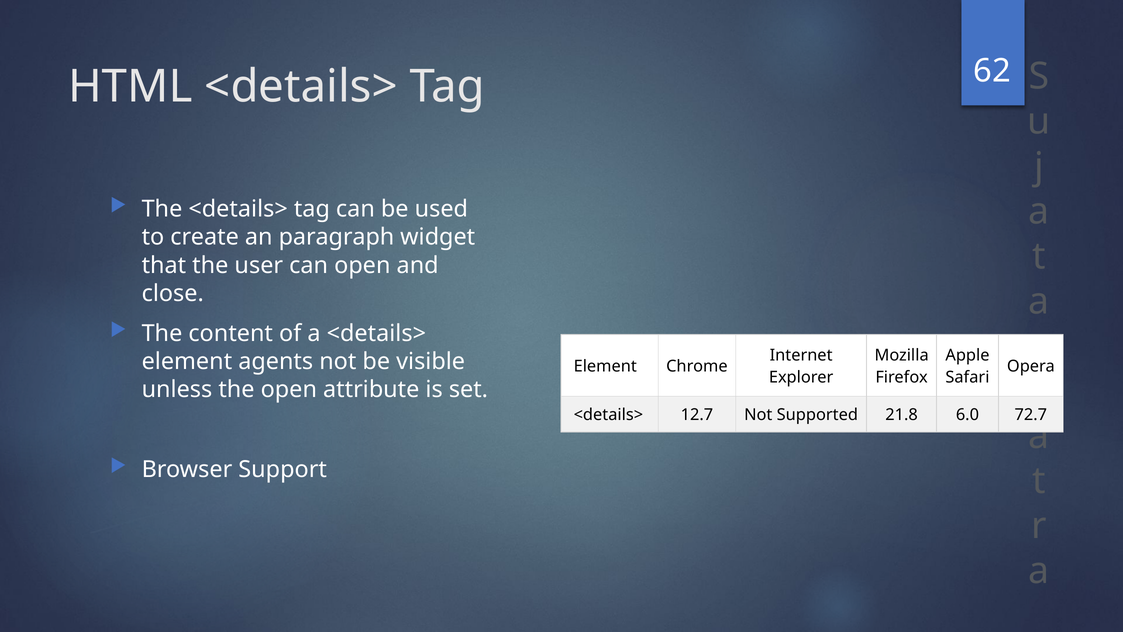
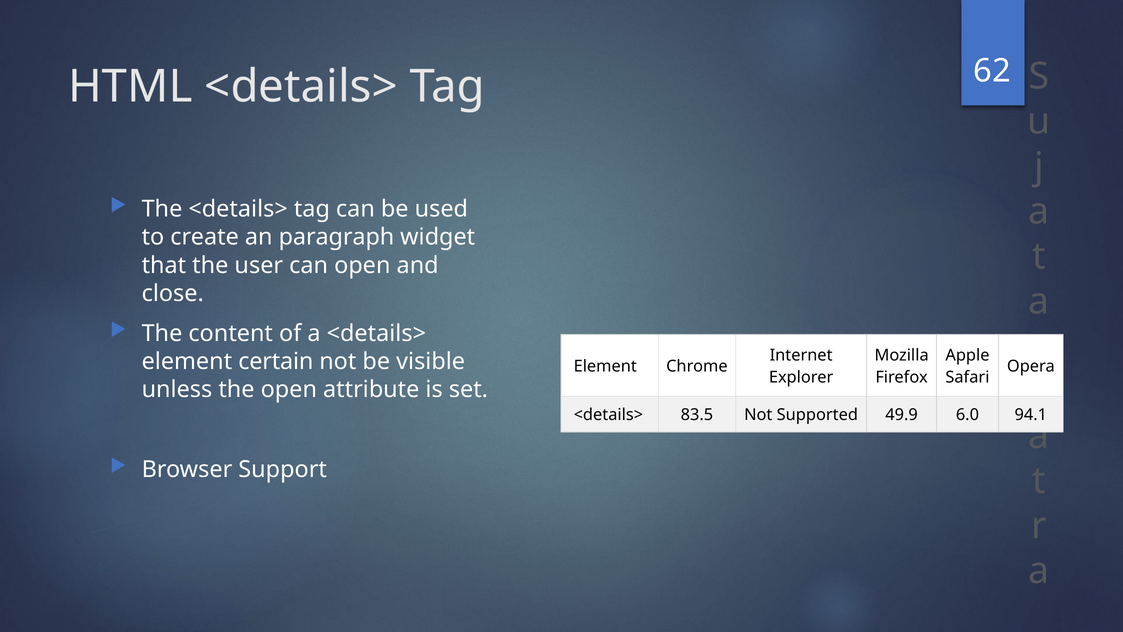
agents: agents -> certain
12.7: 12.7 -> 83.5
21.8: 21.8 -> 49.9
72.7: 72.7 -> 94.1
